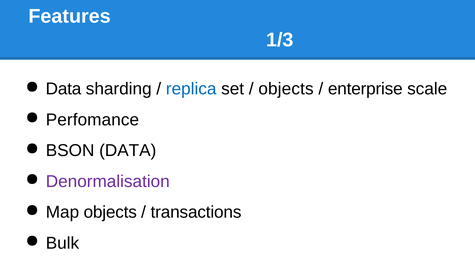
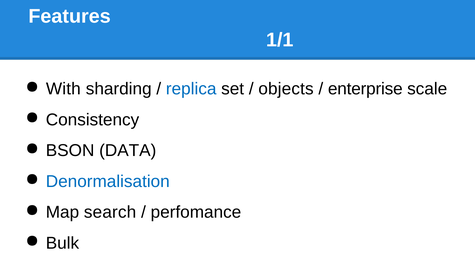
1/3: 1/3 -> 1/1
Data at (64, 89): Data -> With
Perfomance: Perfomance -> Consistency
Denormalisation colour: purple -> blue
Map objects: objects -> search
transactions: transactions -> perfomance
